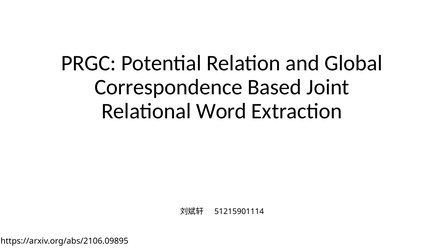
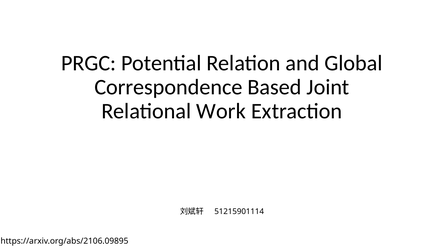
Word: Word -> Work
